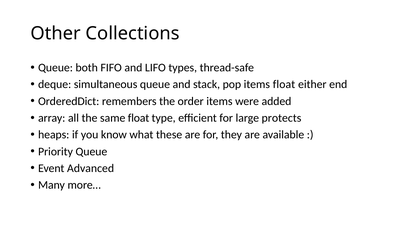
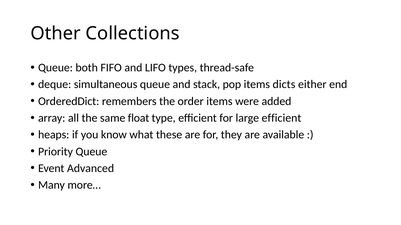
items float: float -> dicts
large protects: protects -> efficient
